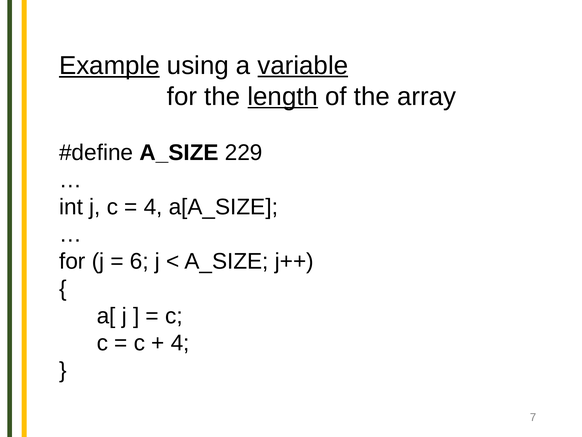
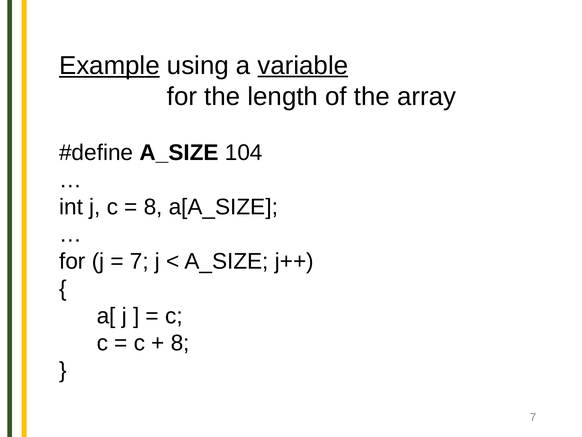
length underline: present -> none
229: 229 -> 104
4 at (153, 207): 4 -> 8
6 at (139, 261): 6 -> 7
4 at (180, 343): 4 -> 8
